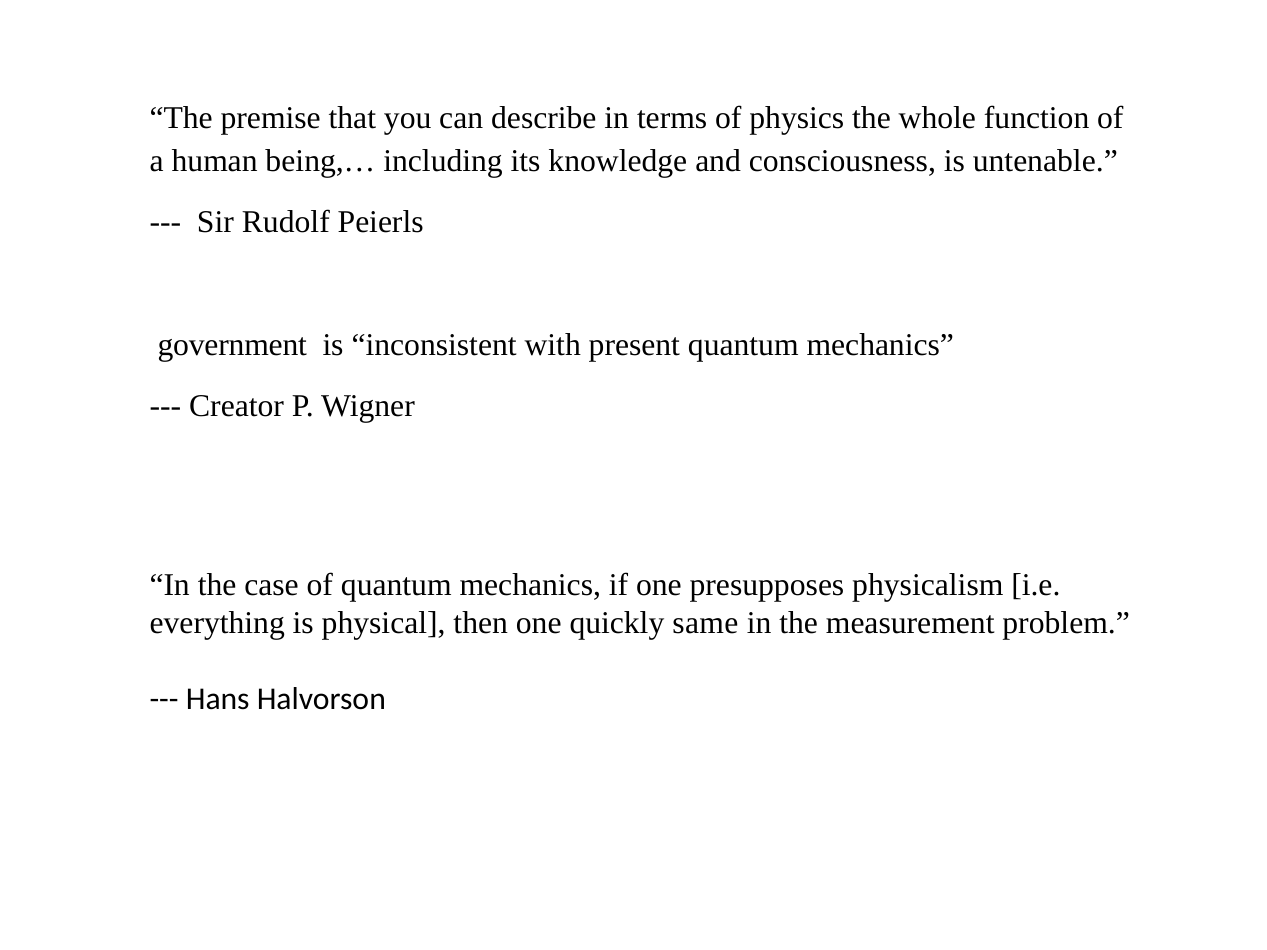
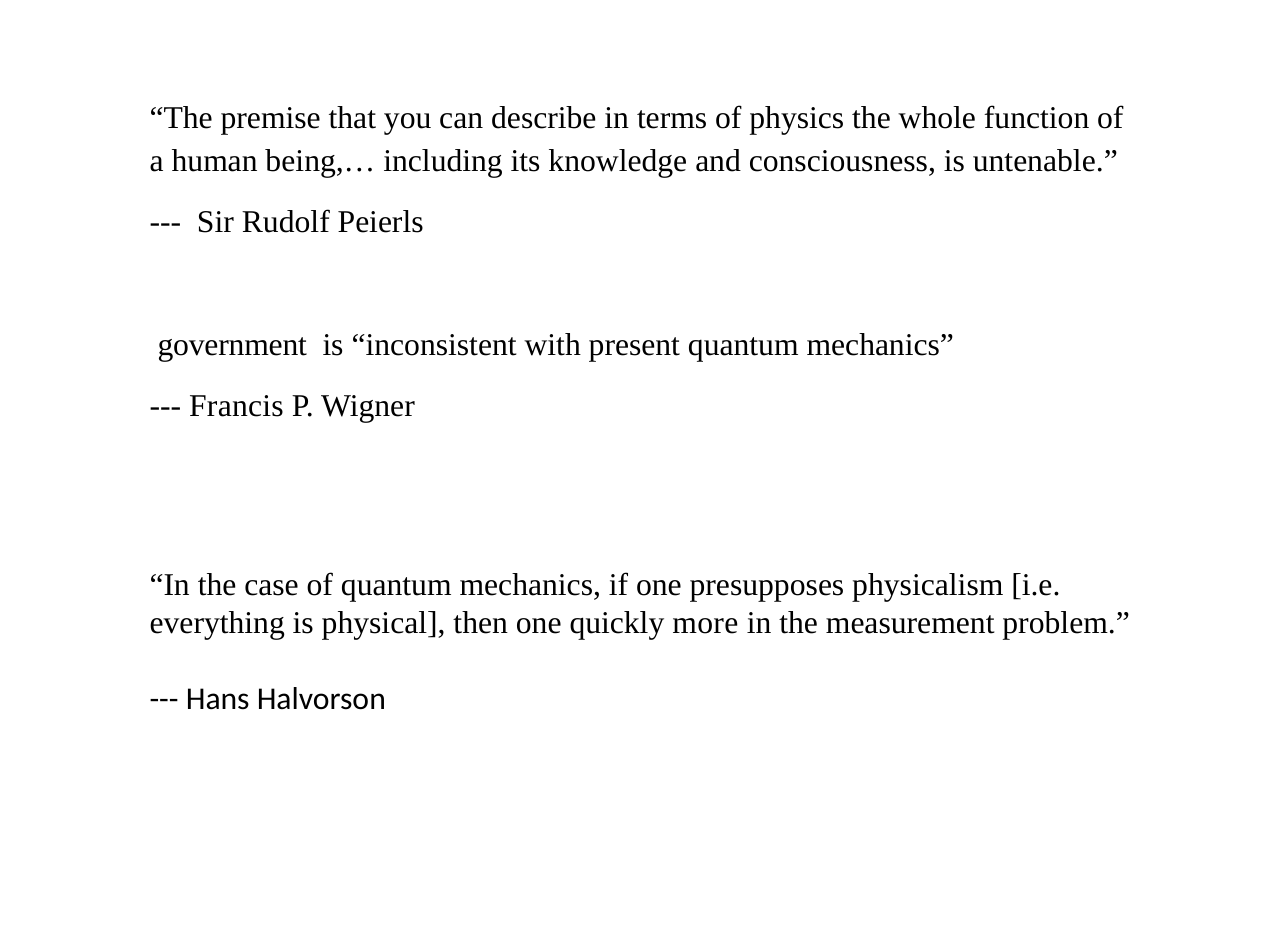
Creator: Creator -> Francis
same: same -> more
